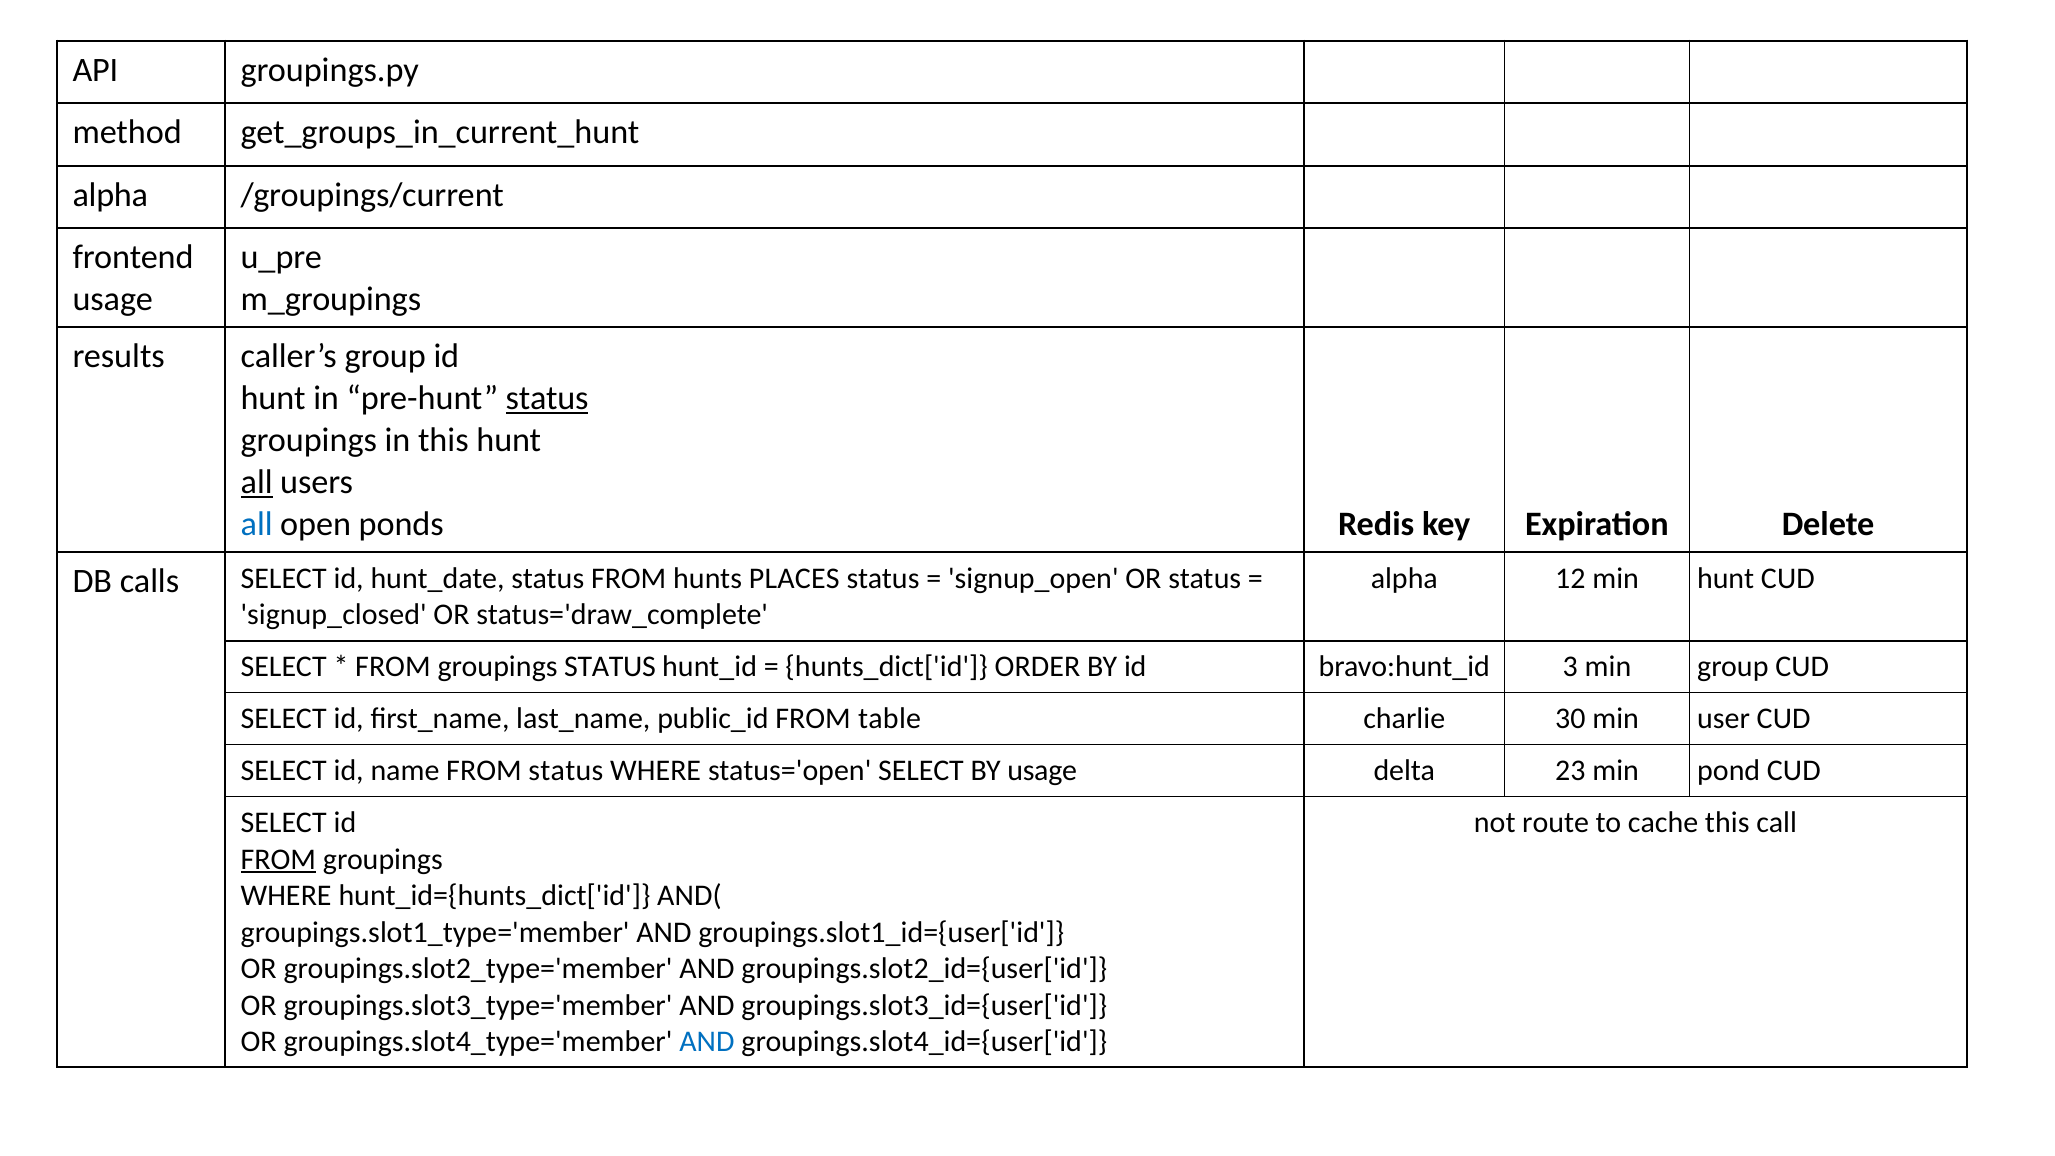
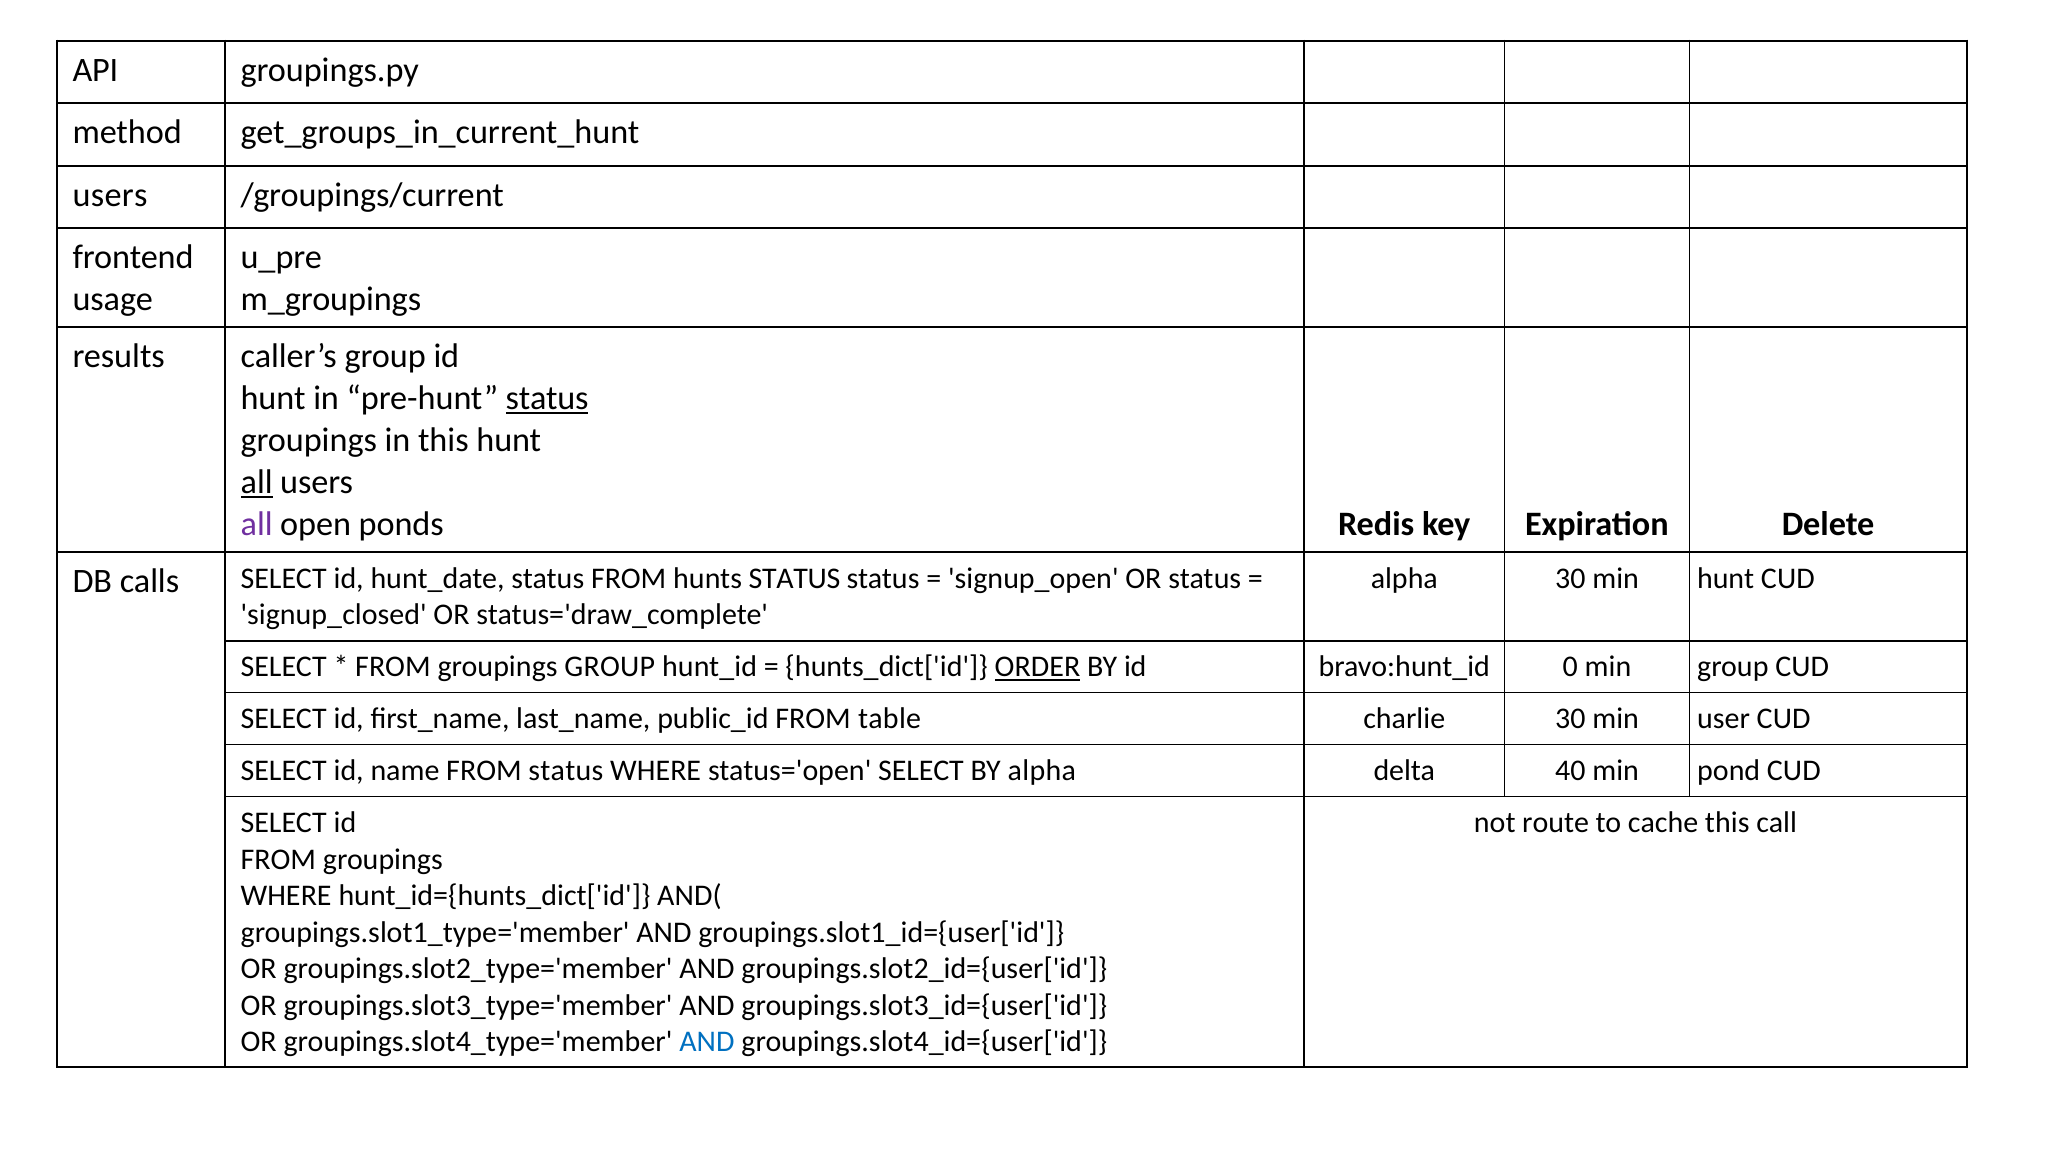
alpha at (110, 195): alpha -> users
all at (257, 524) colour: blue -> purple
alpha 12: 12 -> 30
hunts PLACES: PLACES -> STATUS
groupings STATUS: STATUS -> GROUP
ORDER underline: none -> present
3: 3 -> 0
BY usage: usage -> alpha
23: 23 -> 40
FROM at (278, 859) underline: present -> none
